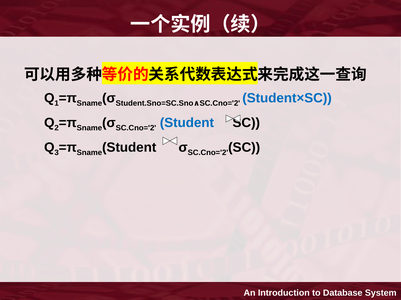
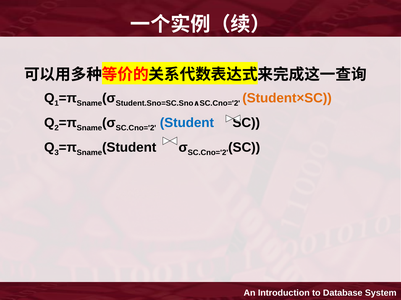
Student×SC colour: blue -> orange
